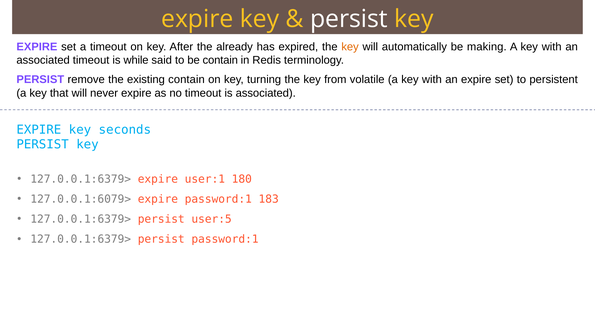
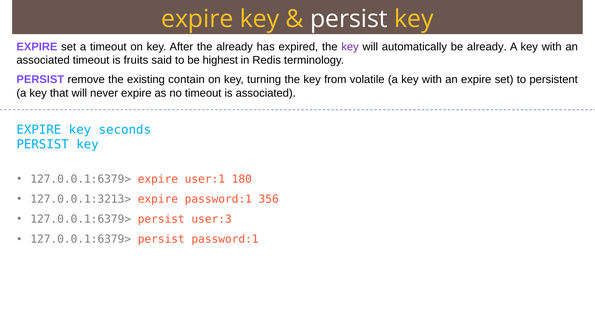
key at (350, 47) colour: orange -> purple
be making: making -> already
while: while -> fruits
be contain: contain -> highest
127.0.0.1:6079>: 127.0.0.1:6079> -> 127.0.0.1:3213>
183: 183 -> 356
user:5: user:5 -> user:3
